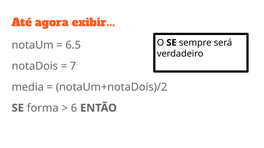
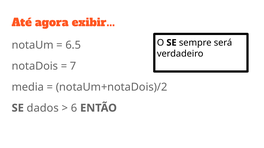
forma: forma -> dados
